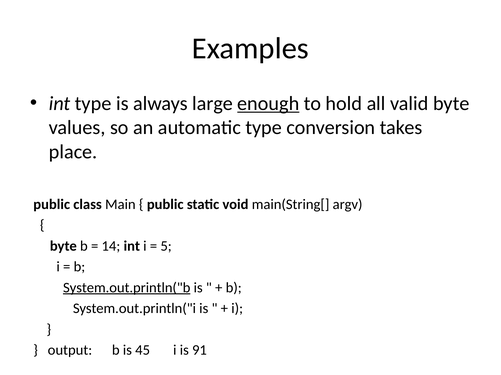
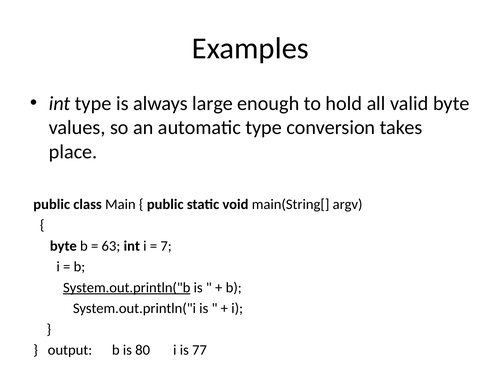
enough underline: present -> none
14: 14 -> 63
5: 5 -> 7
45: 45 -> 80
91: 91 -> 77
